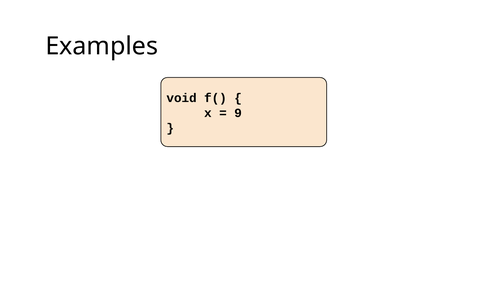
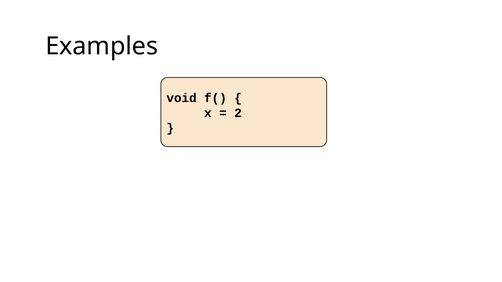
9: 9 -> 2
